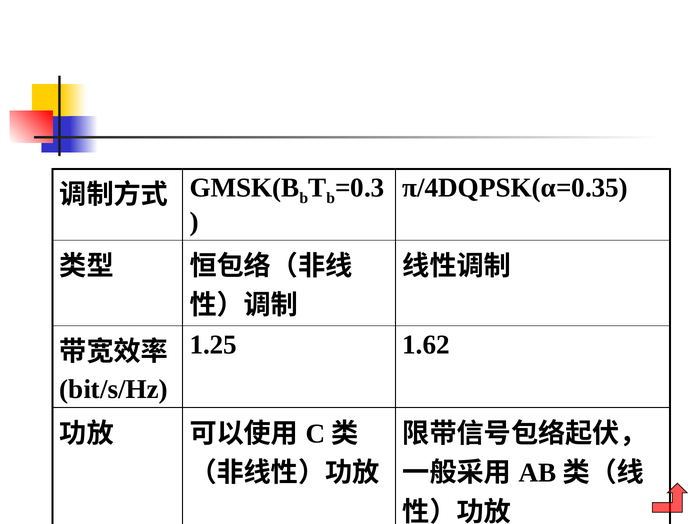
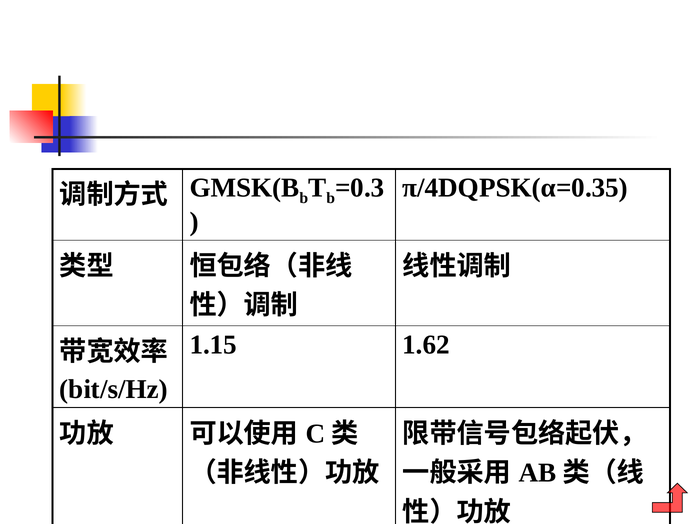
1.25: 1.25 -> 1.15
